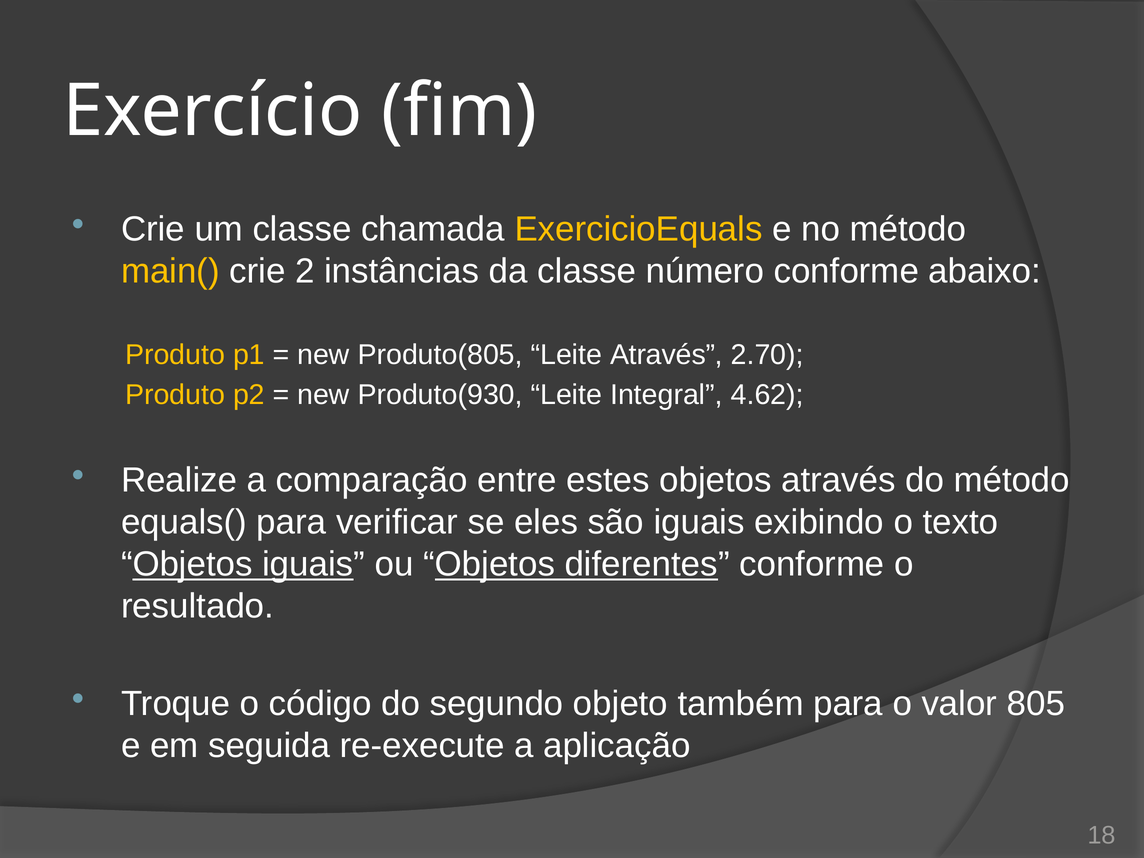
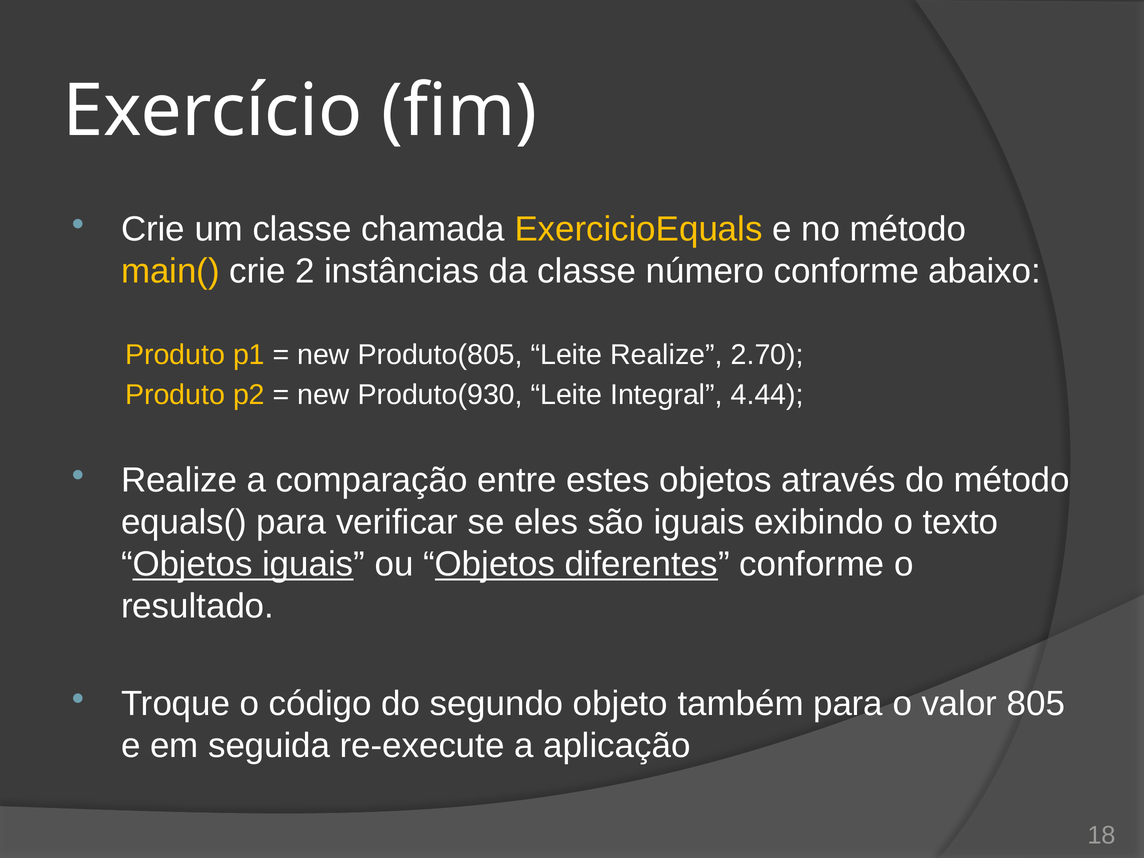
Leite Através: Através -> Realize
4.62: 4.62 -> 4.44
